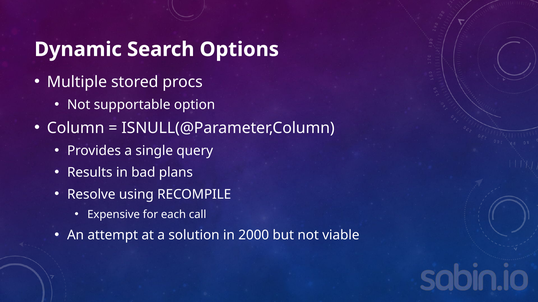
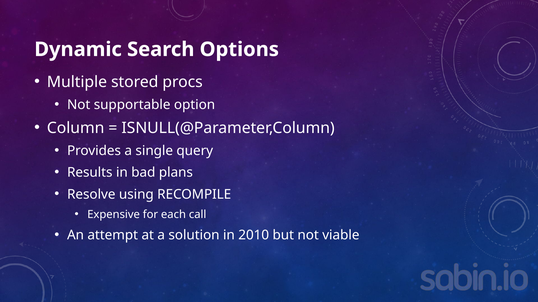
2000: 2000 -> 2010
